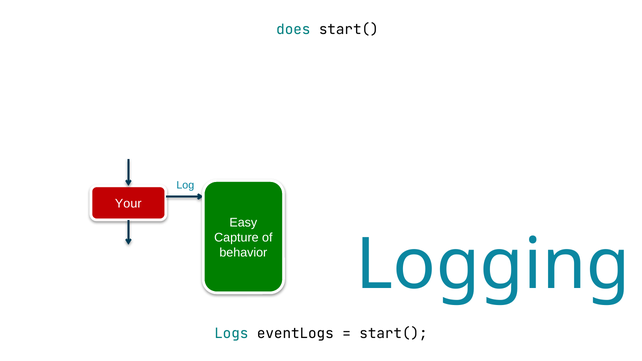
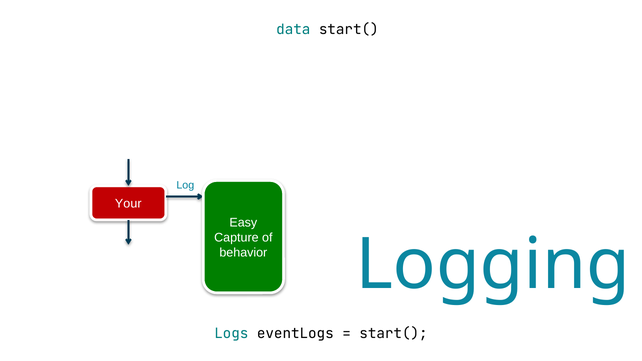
does: does -> data
